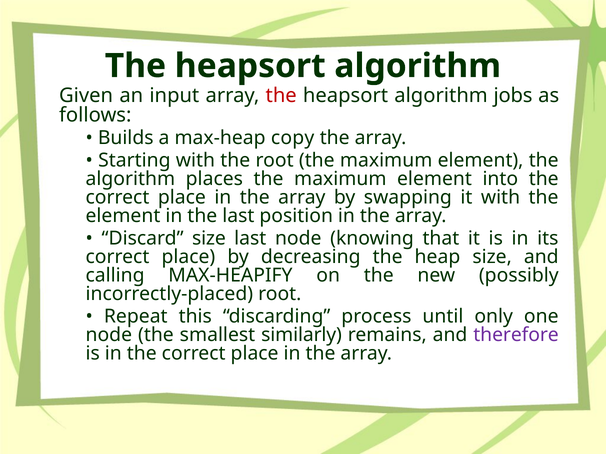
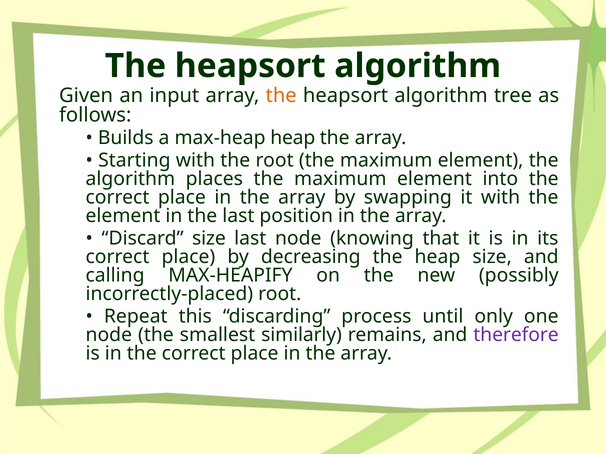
the at (281, 96) colour: red -> orange
jobs: jobs -> tree
max-heap copy: copy -> heap
